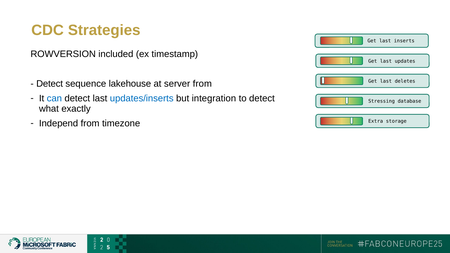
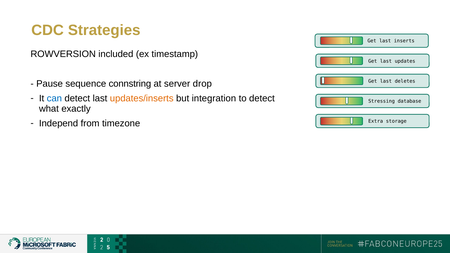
Detect at (50, 84): Detect -> Pause
lakehouse: lakehouse -> connstring
server from: from -> drop
updates/inserts colour: blue -> orange
